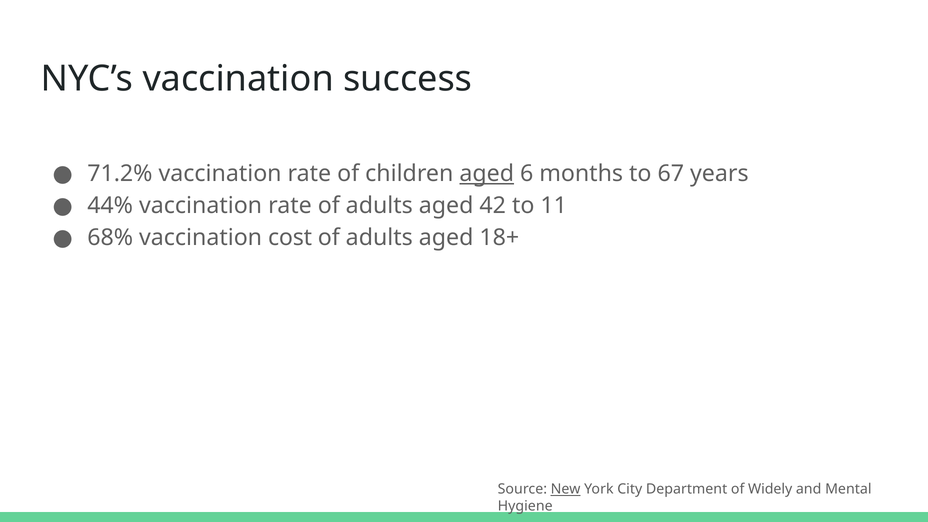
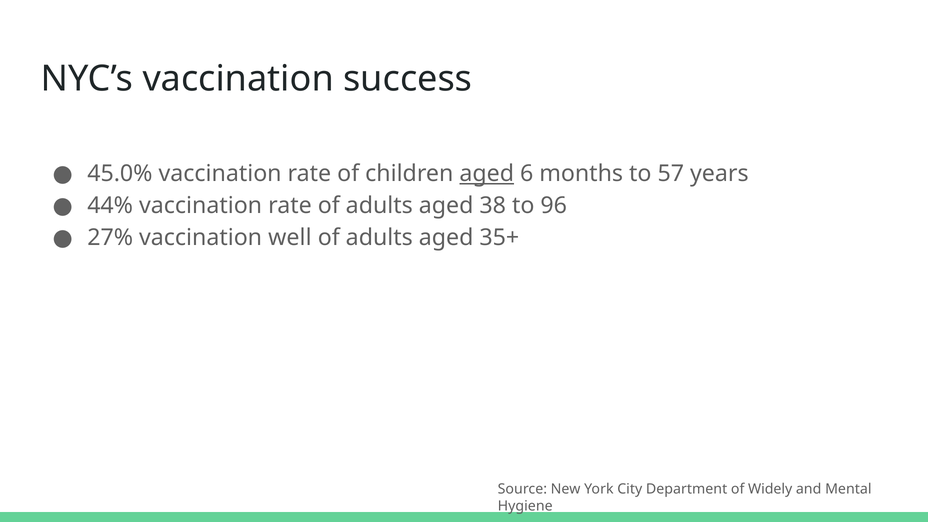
71.2%: 71.2% -> 45.0%
67: 67 -> 57
42: 42 -> 38
11: 11 -> 96
68%: 68% -> 27%
cost: cost -> well
18+: 18+ -> 35+
New underline: present -> none
